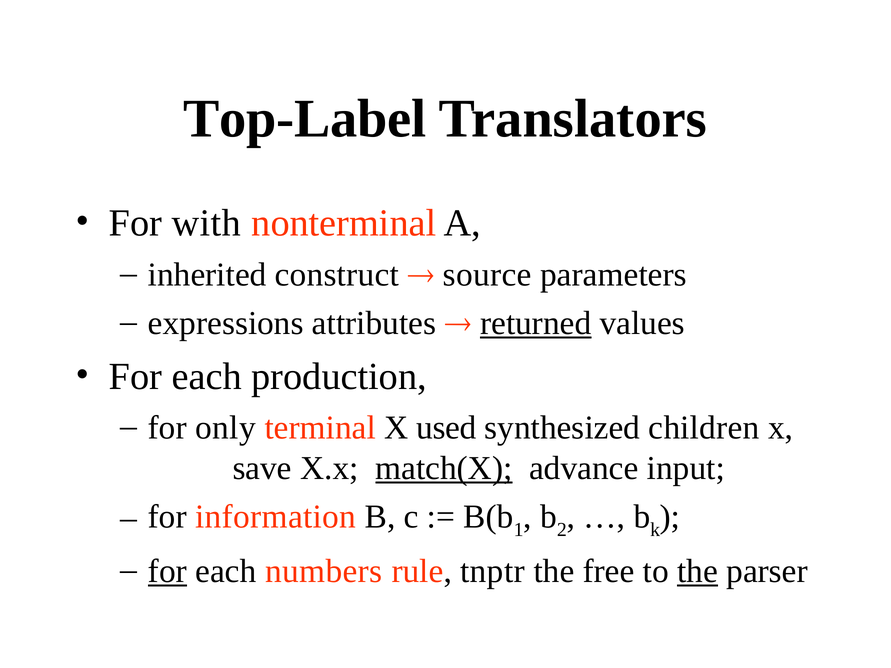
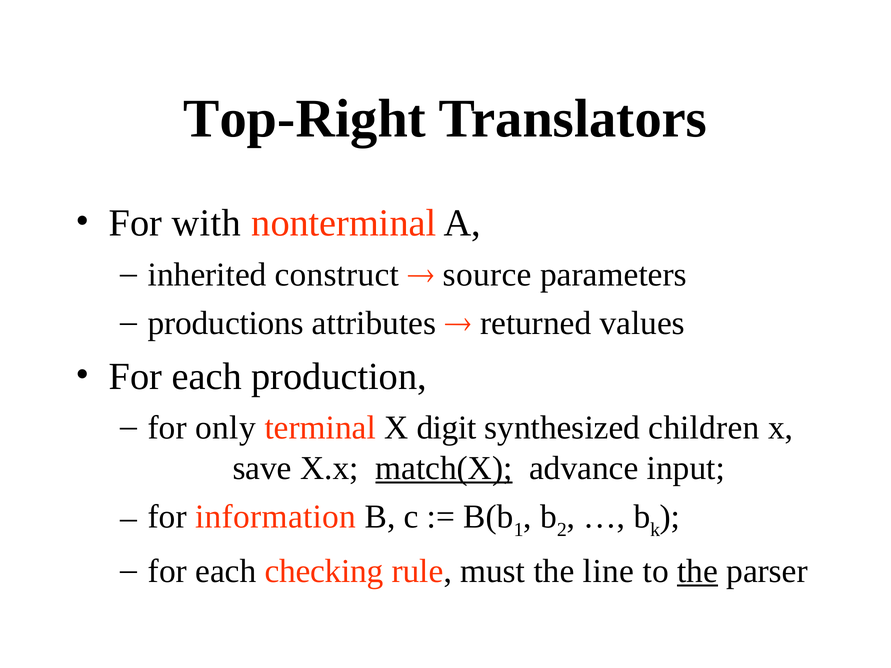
Top-Label: Top-Label -> Top-Right
expressions: expressions -> productions
returned underline: present -> none
used: used -> digit
for at (167, 572) underline: present -> none
numbers: numbers -> checking
tnptr: tnptr -> must
free: free -> line
